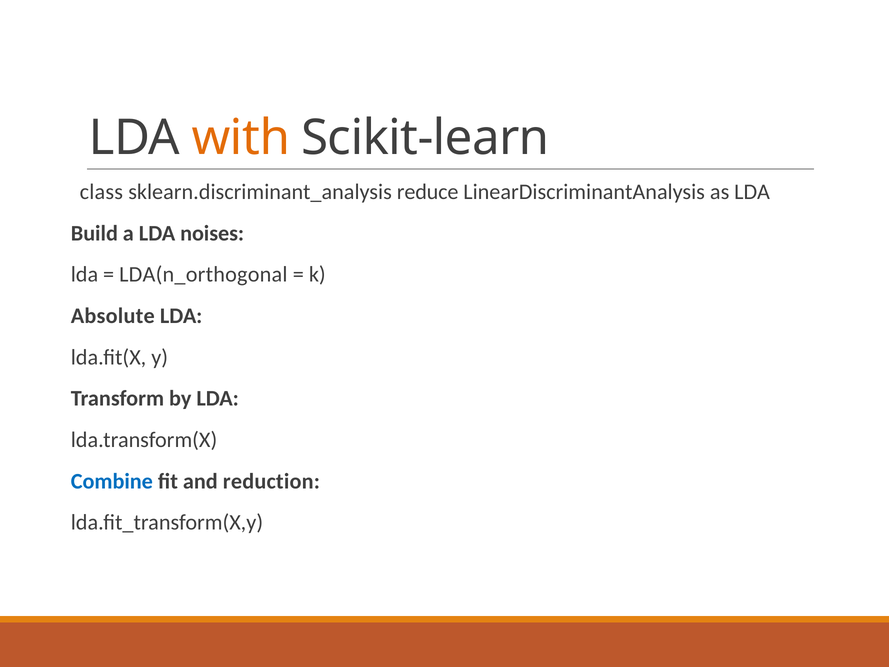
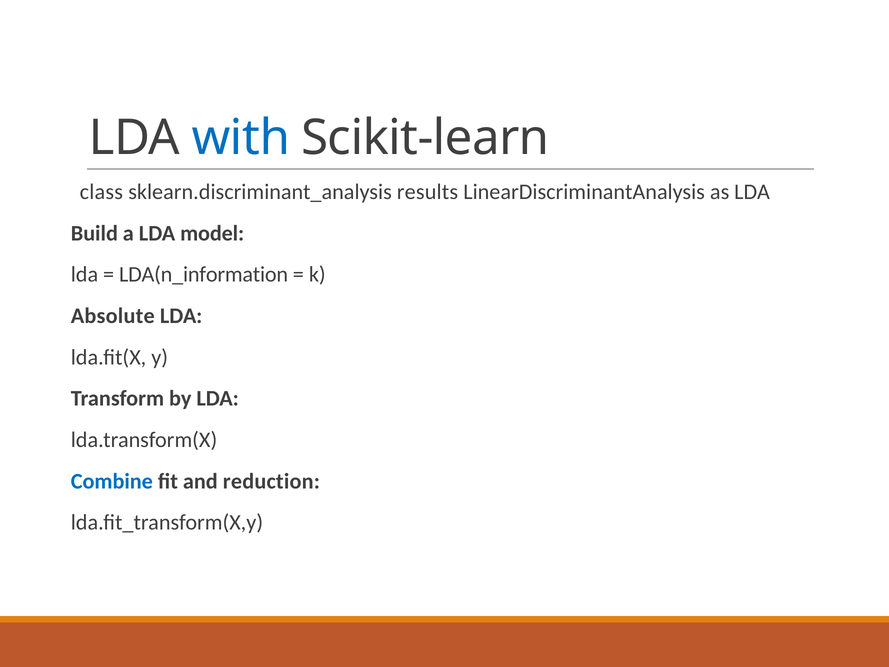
with colour: orange -> blue
reduce: reduce -> results
noises: noises -> model
LDA(n_orthogonal: LDA(n_orthogonal -> LDA(n_information
